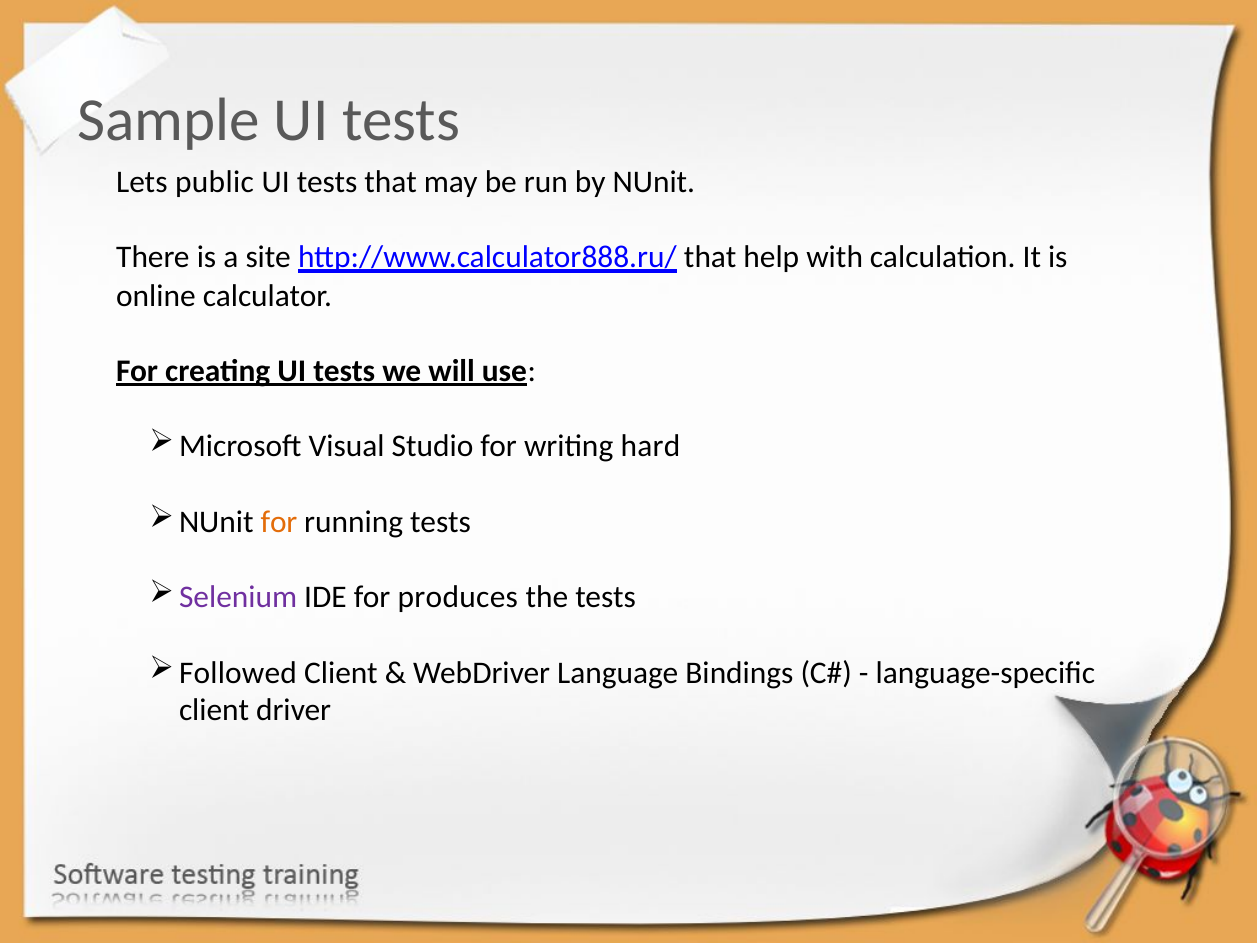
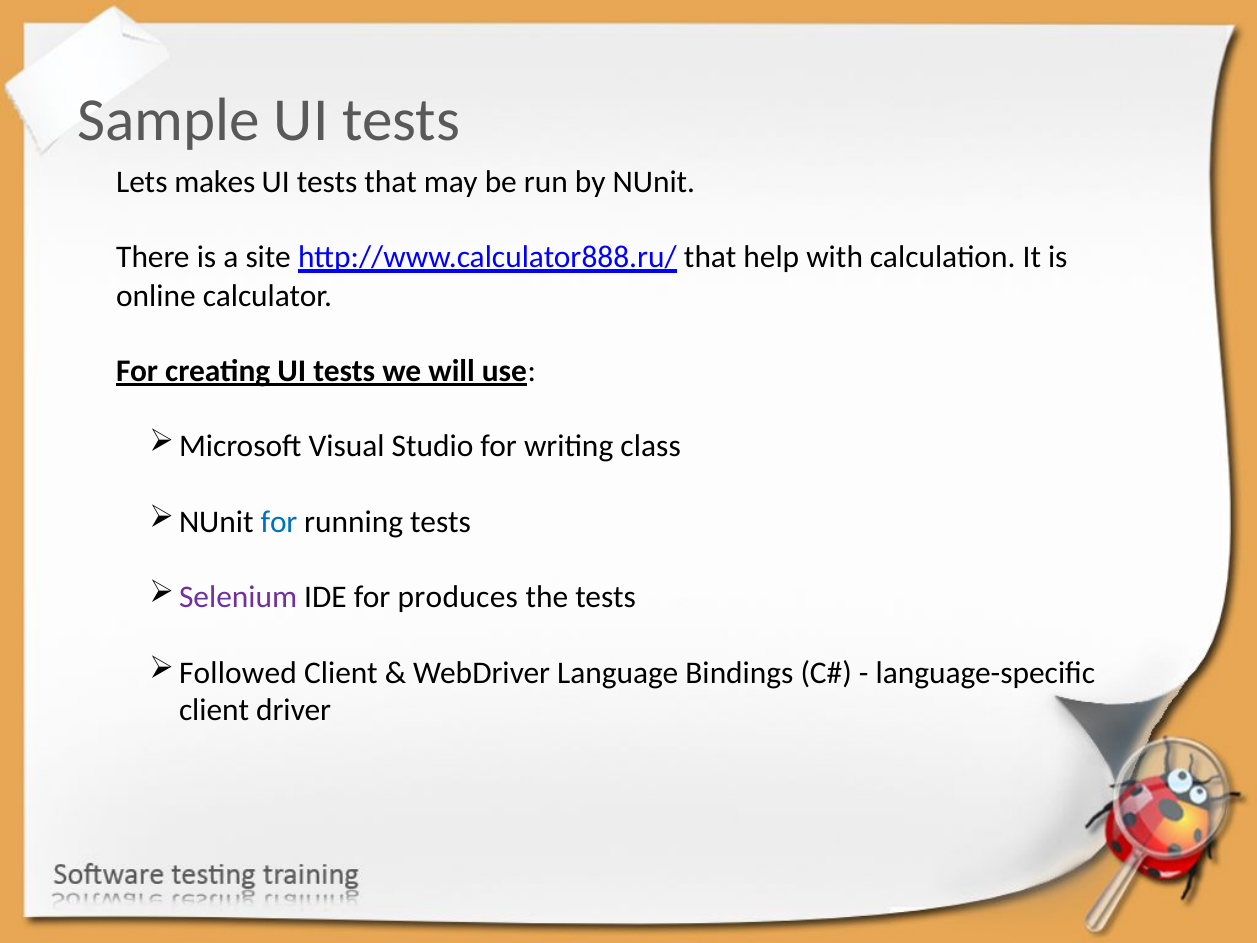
public: public -> makes
hard: hard -> class
for at (279, 522) colour: orange -> blue
